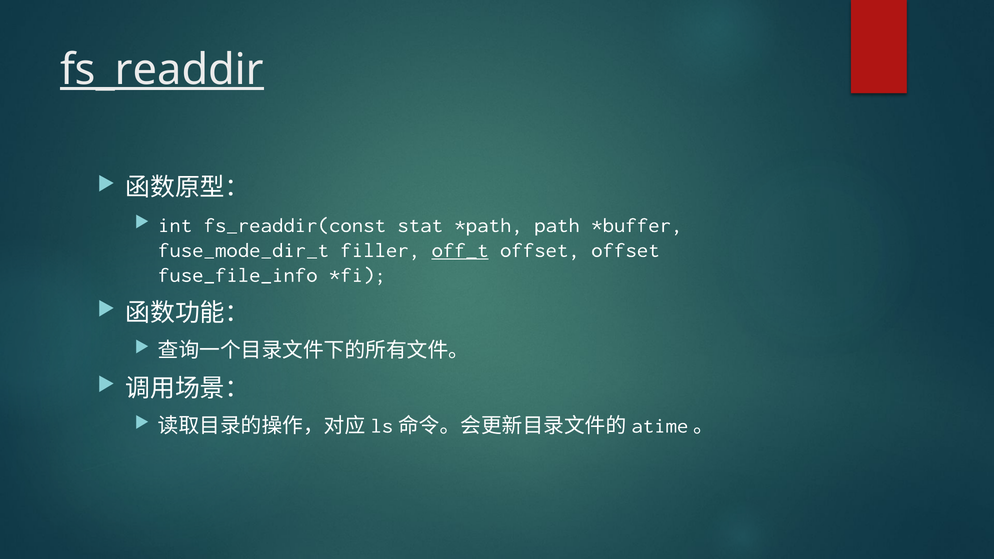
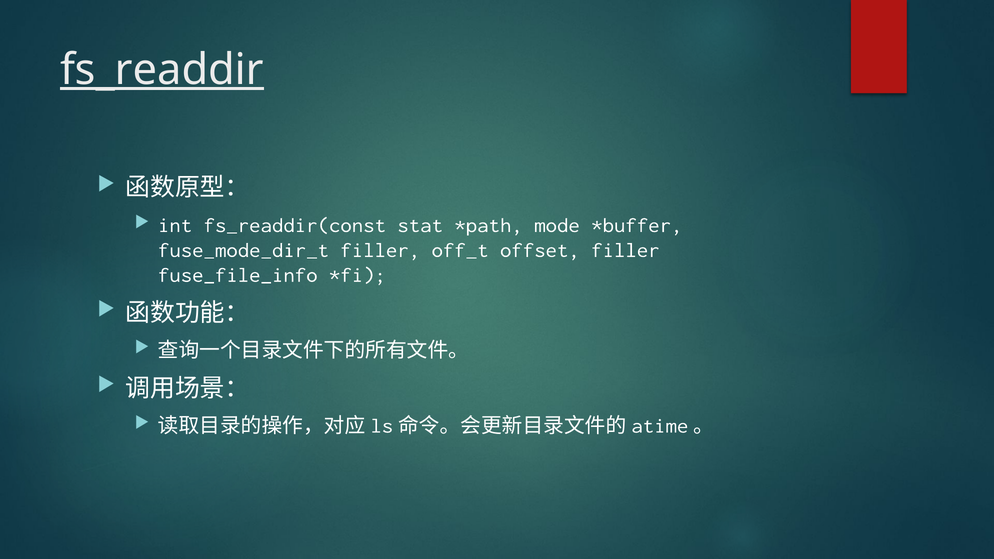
path: path -> mode
off_t underline: present -> none
offset offset: offset -> filler
